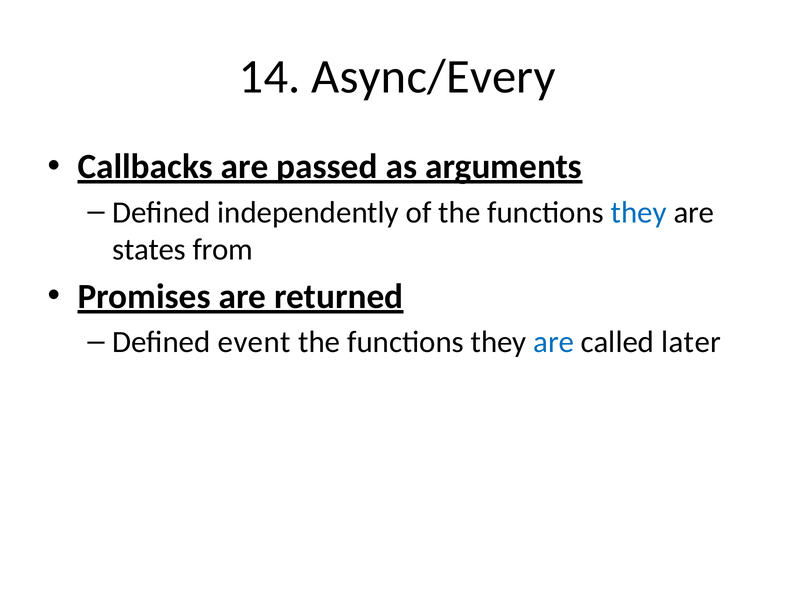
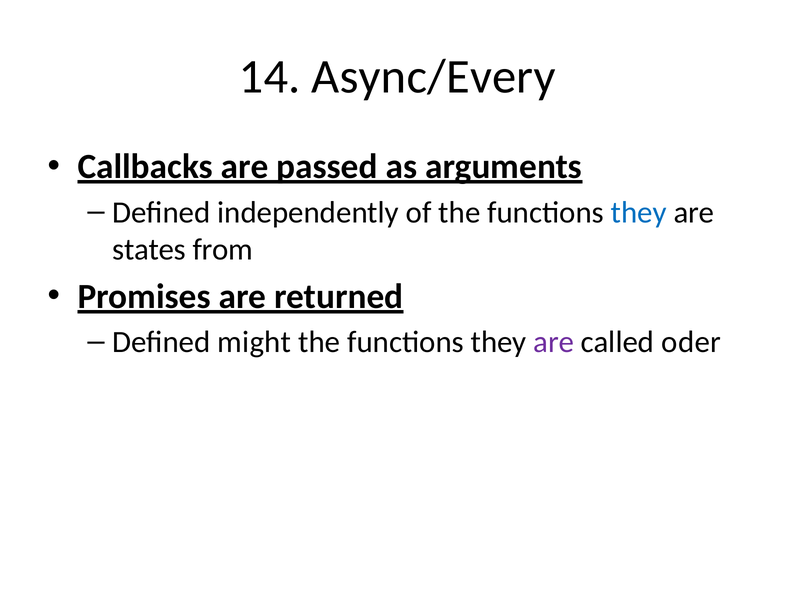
event: event -> might
are at (554, 342) colour: blue -> purple
later: later -> oder
